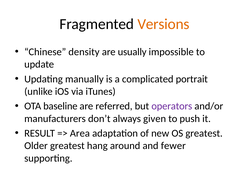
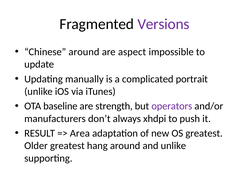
Versions colour: orange -> purple
Chinese density: density -> around
usually: usually -> aspect
referred: referred -> strength
given: given -> xhdpi
and fewer: fewer -> unlike
